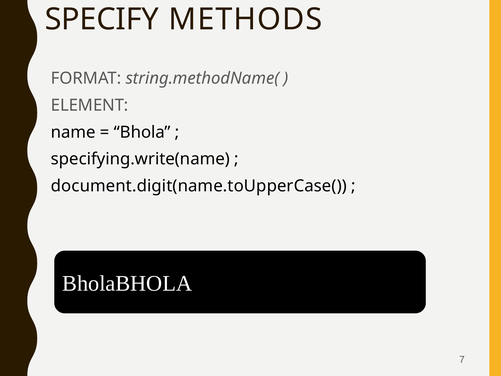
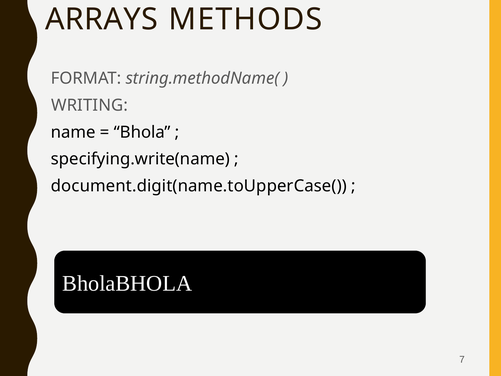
SPECIFY: SPECIFY -> ARRAYS
ELEMENT: ELEMENT -> WRITING
